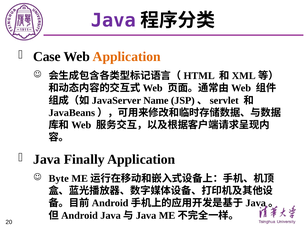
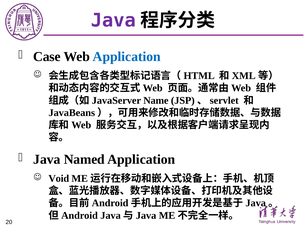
Application at (127, 57) colour: orange -> blue
Finally: Finally -> Named
Byte: Byte -> Void
